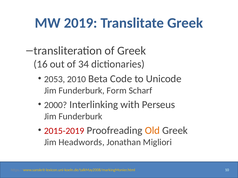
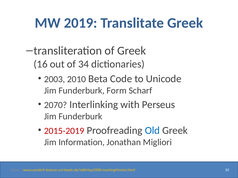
2053: 2053 -> 2003
2000: 2000 -> 2070
Old colour: orange -> blue
Headwords: Headwords -> Information
